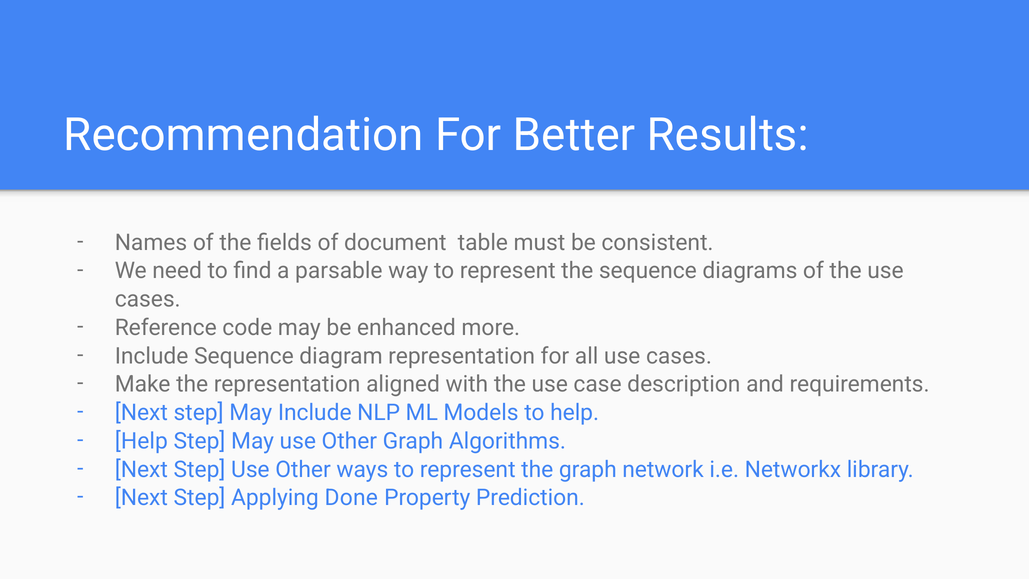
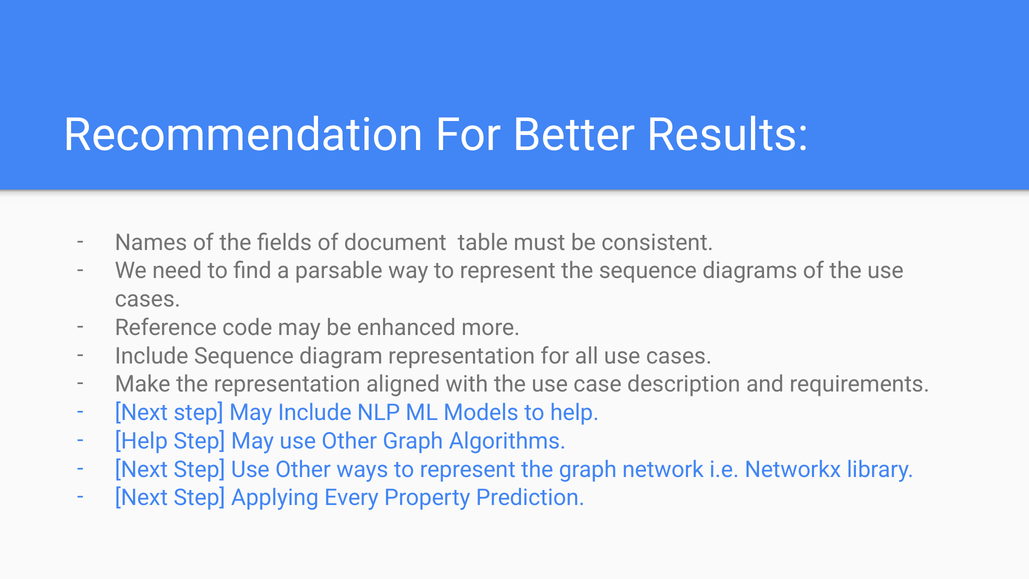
Done: Done -> Every
